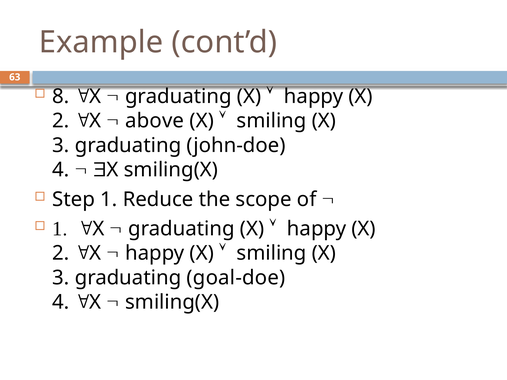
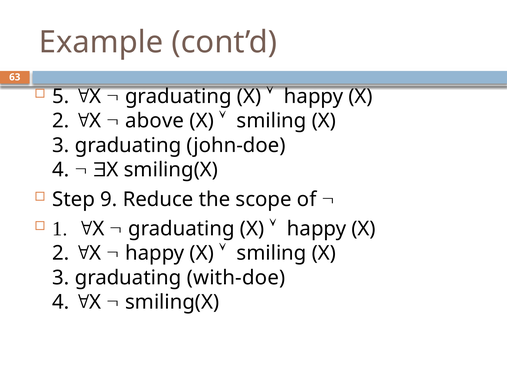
8: 8 -> 5
Step 1: 1 -> 9
goal-doe: goal-doe -> with-doe
